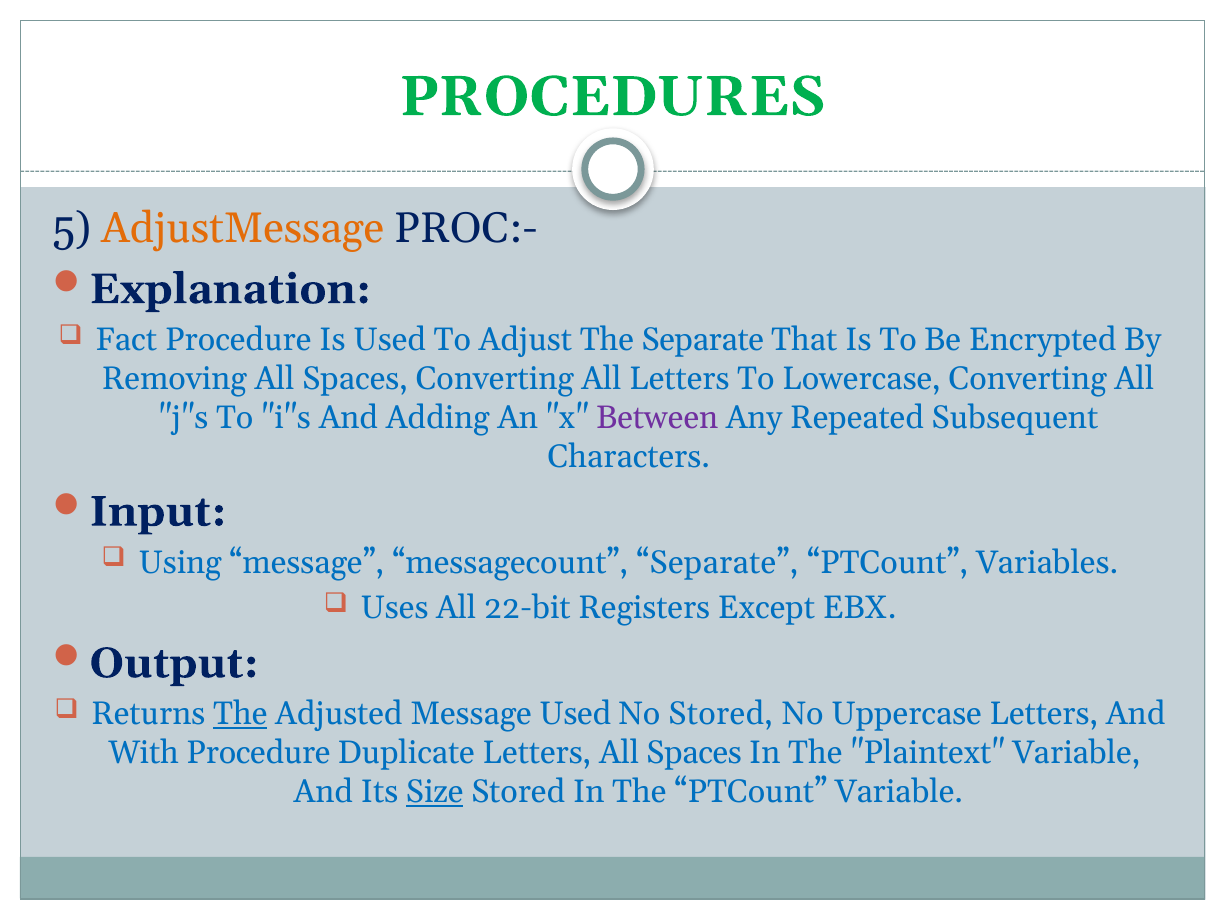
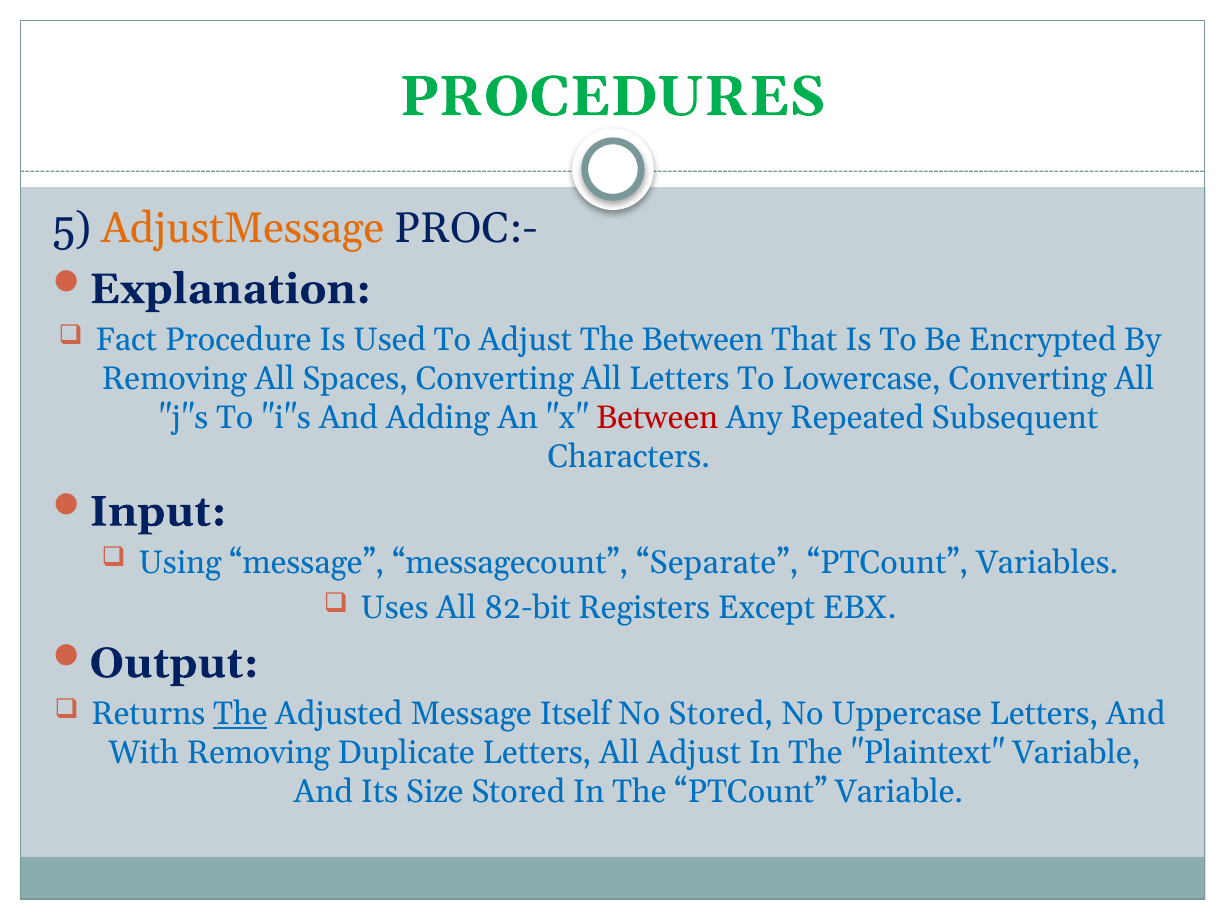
The Separate: Separate -> Between
Between at (657, 418) colour: purple -> red
22-bit: 22-bit -> 82-bit
Message Used: Used -> Itself
With Procedure: Procedure -> Removing
Letters All Spaces: Spaces -> Adjust
Size underline: present -> none
